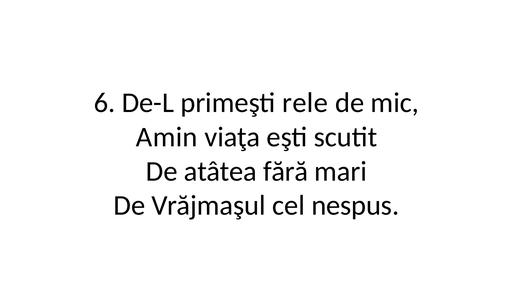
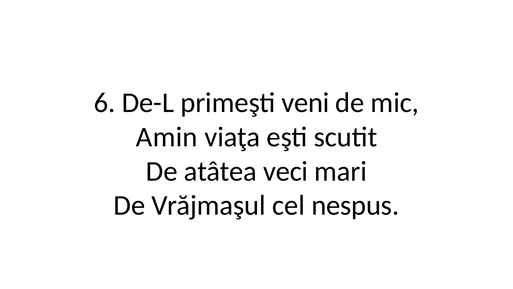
rele: rele -> veni
fără: fără -> veci
